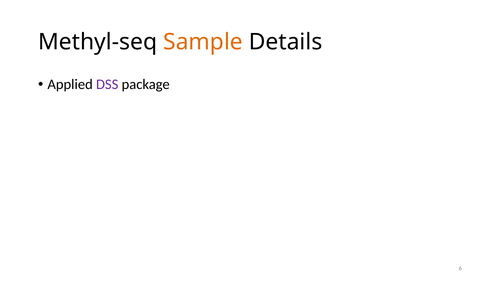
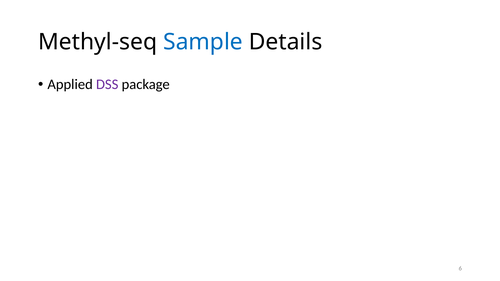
Sample colour: orange -> blue
